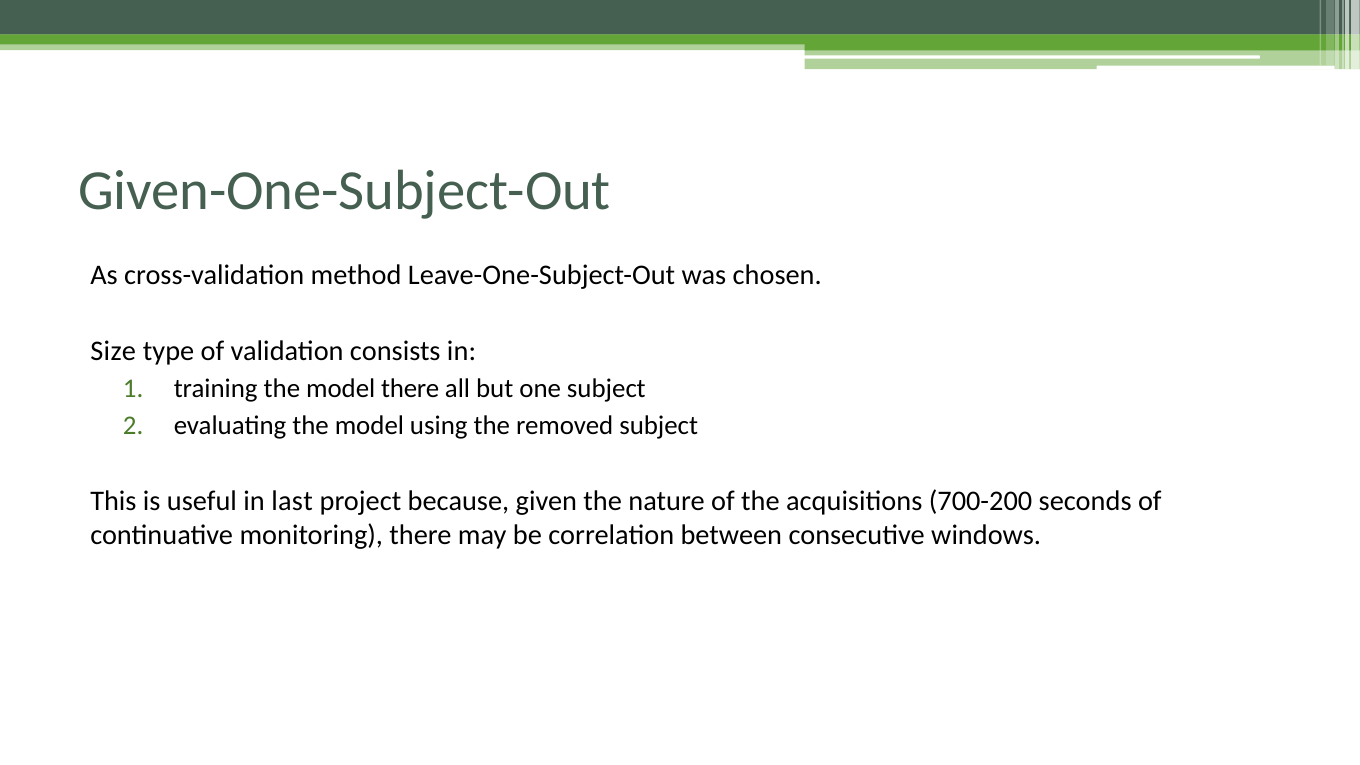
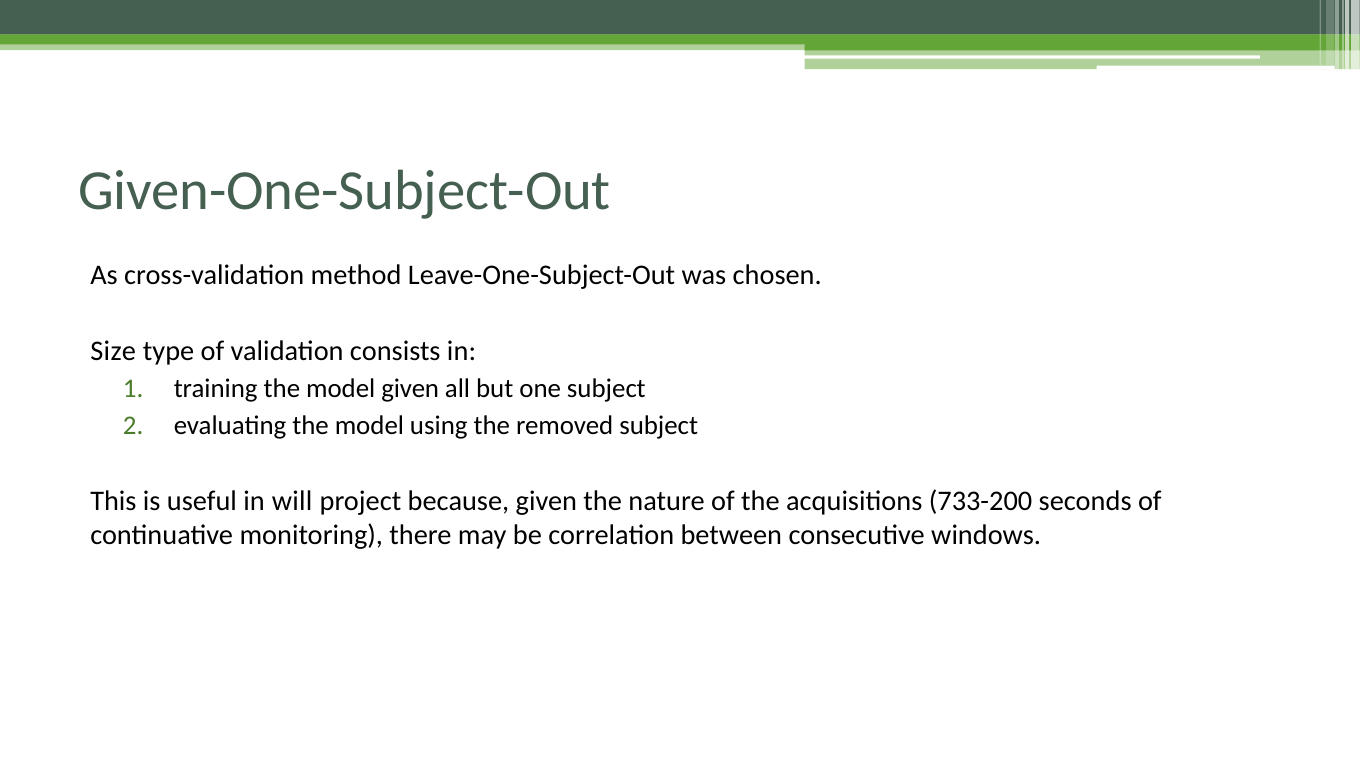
model there: there -> given
last: last -> will
700-200: 700-200 -> 733-200
